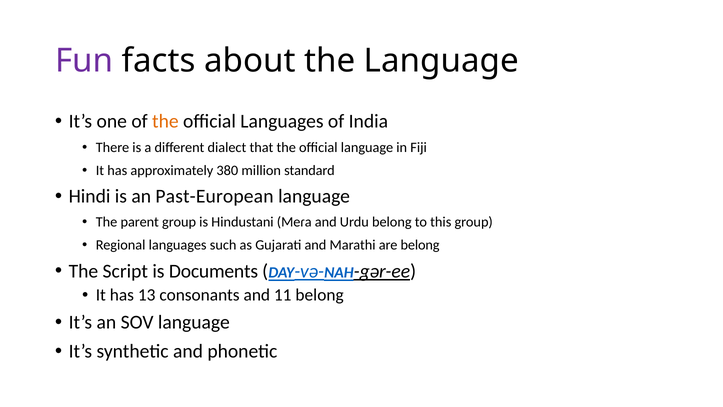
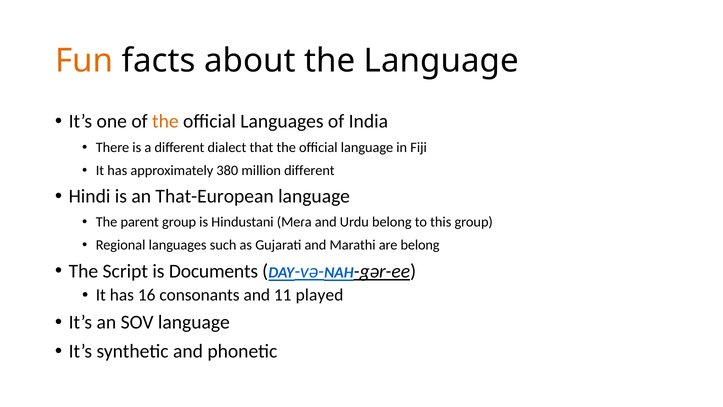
Fun colour: purple -> orange
million standard: standard -> different
Past-European: Past-European -> That-European
13: 13 -> 16
11 belong: belong -> played
